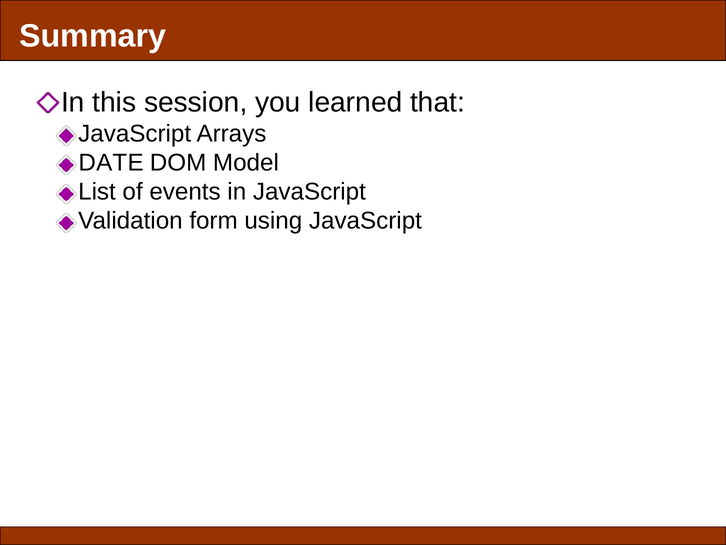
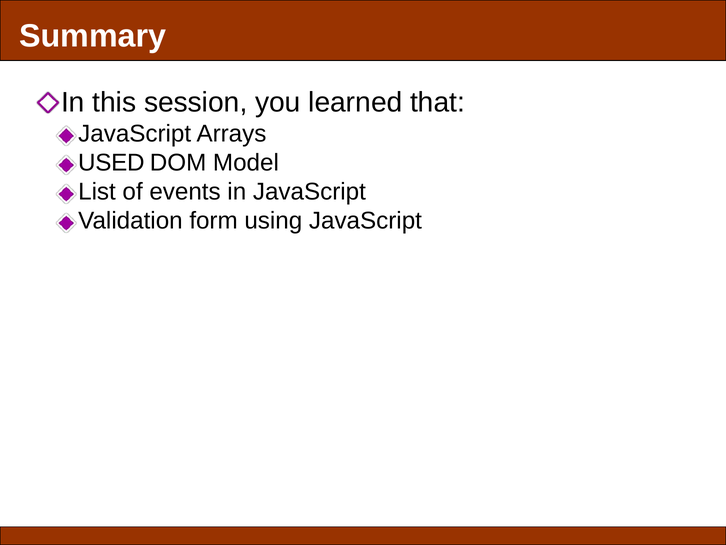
DATE: DATE -> USED
